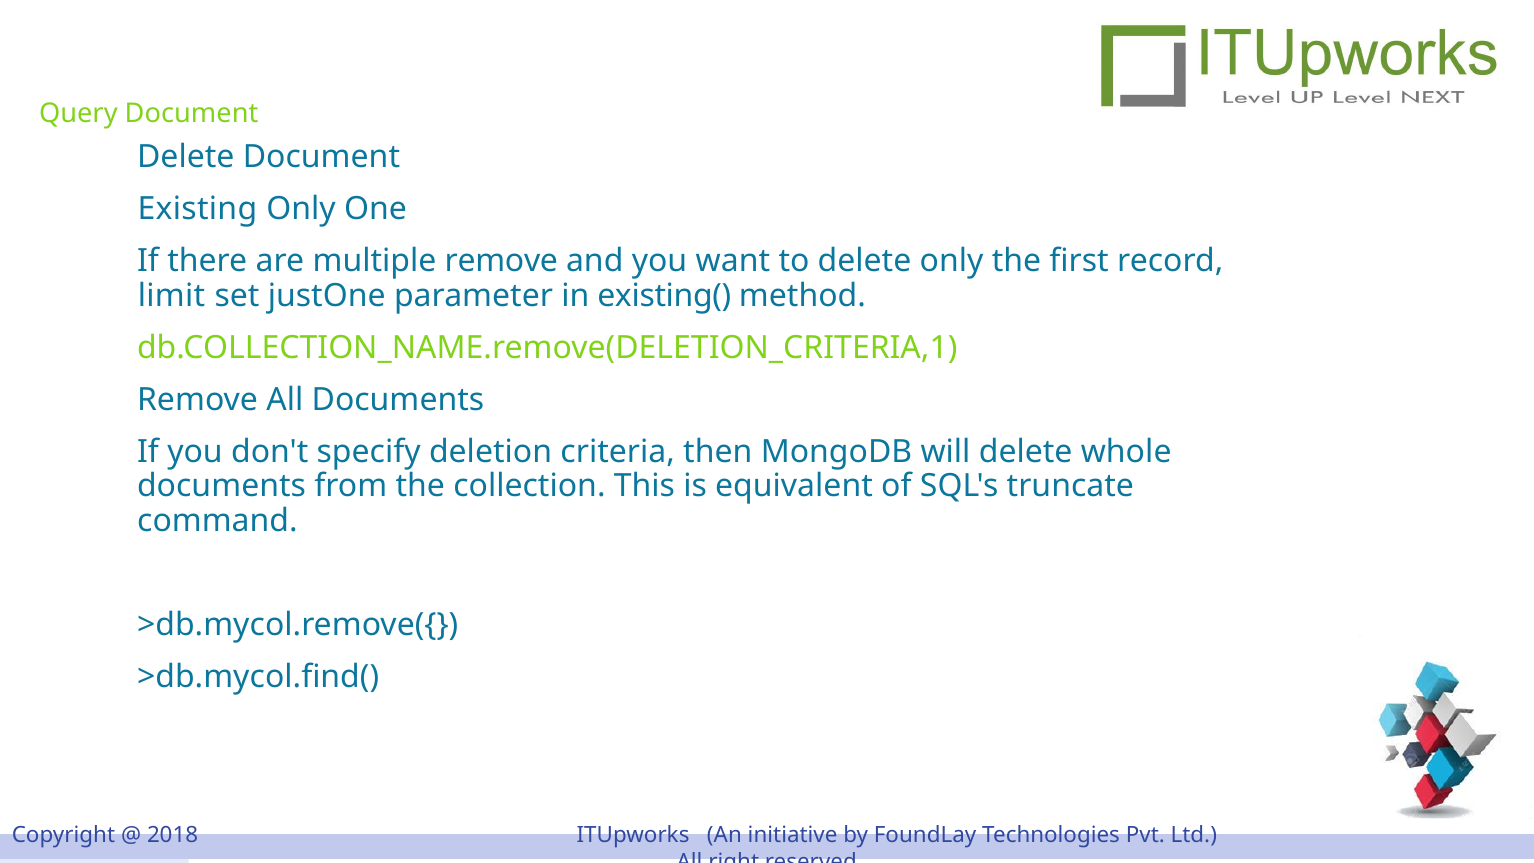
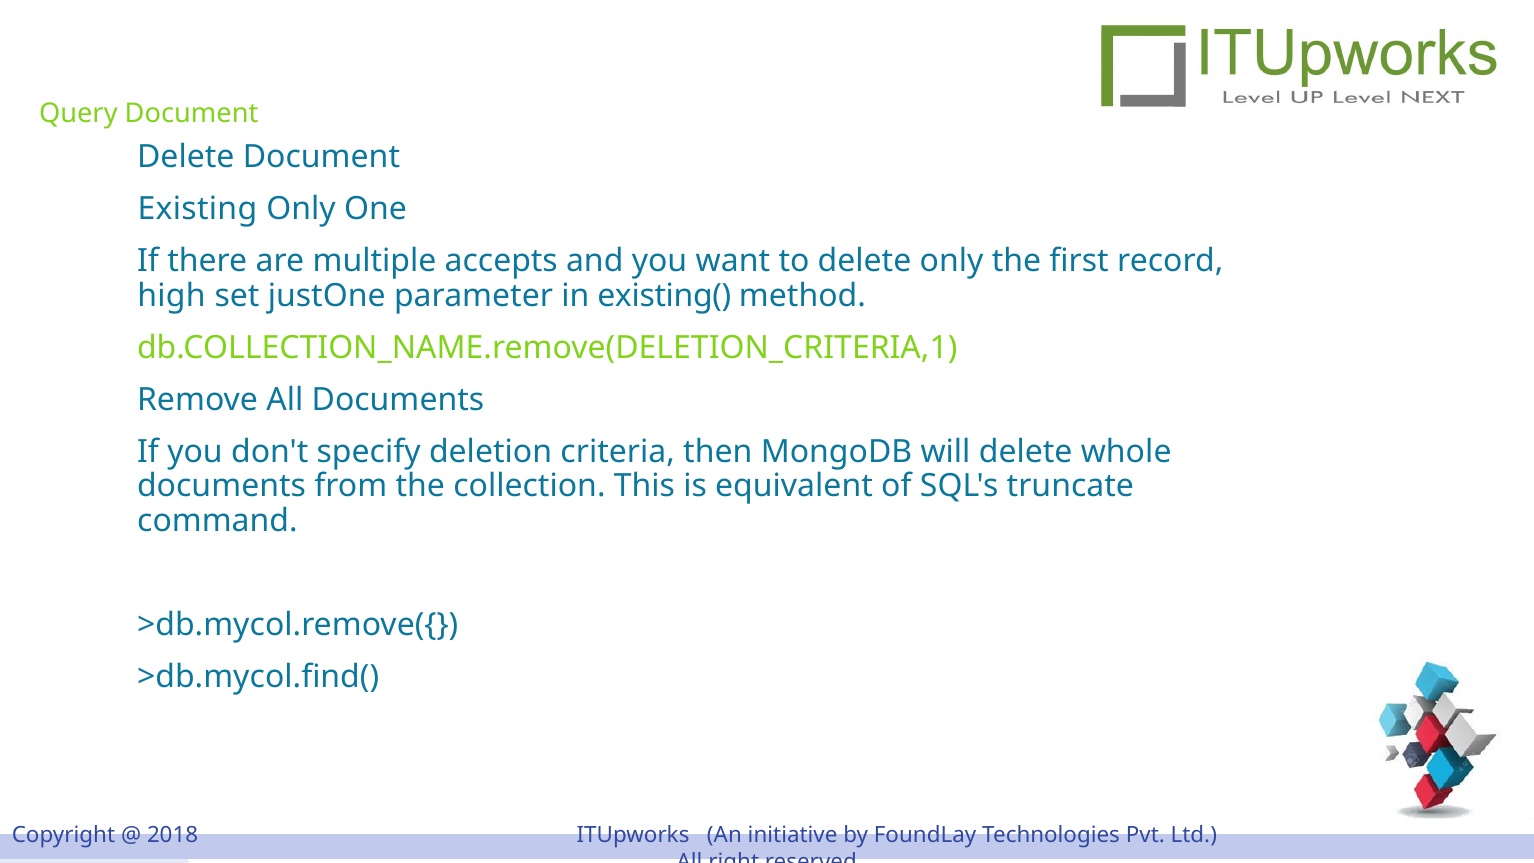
multiple remove: remove -> accepts
limit: limit -> high
